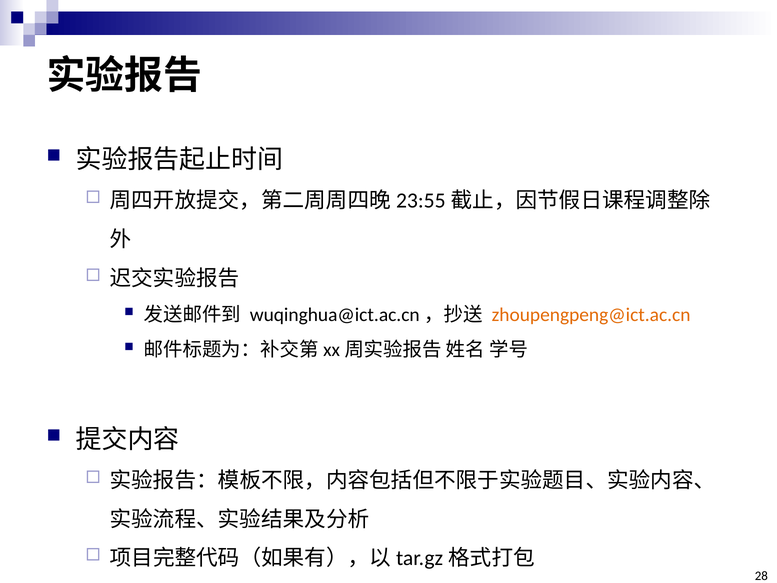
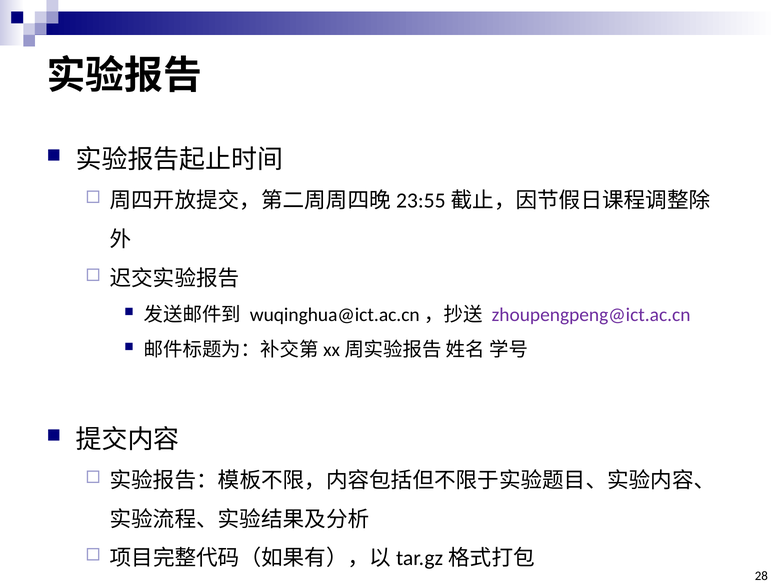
zhoupengpeng@ict.ac.cn colour: orange -> purple
